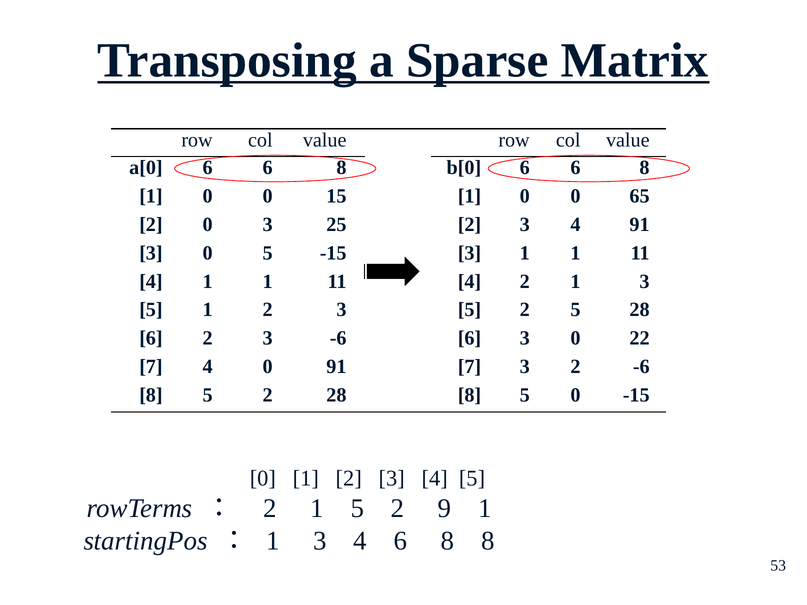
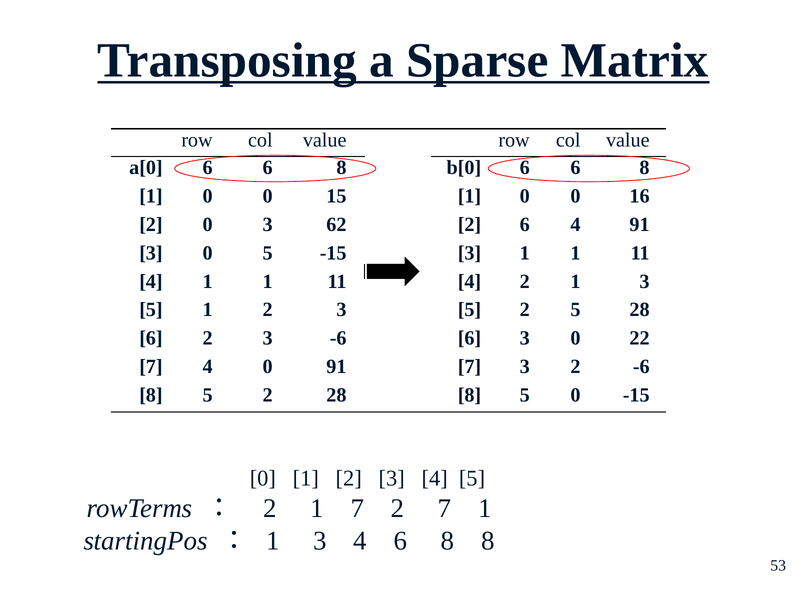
65: 65 -> 16
25: 25 -> 62
3 at (525, 225): 3 -> 6
1 5: 5 -> 7
2 9: 9 -> 7
